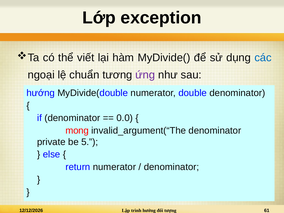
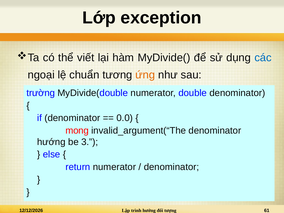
ứng colour: purple -> orange
hướng at (41, 93): hướng -> trường
private at (51, 142): private -> hướng
5: 5 -> 3
